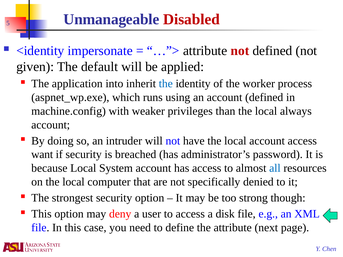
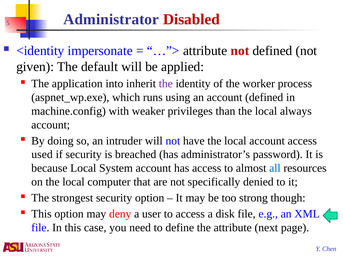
Unmanageable: Unmanageable -> Administrator
the at (166, 84) colour: blue -> purple
want: want -> used
